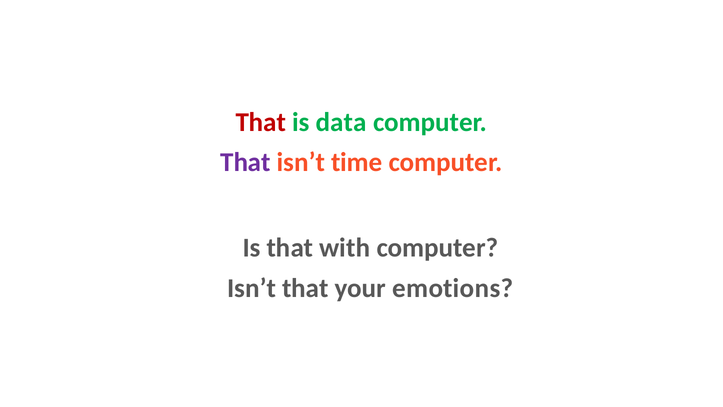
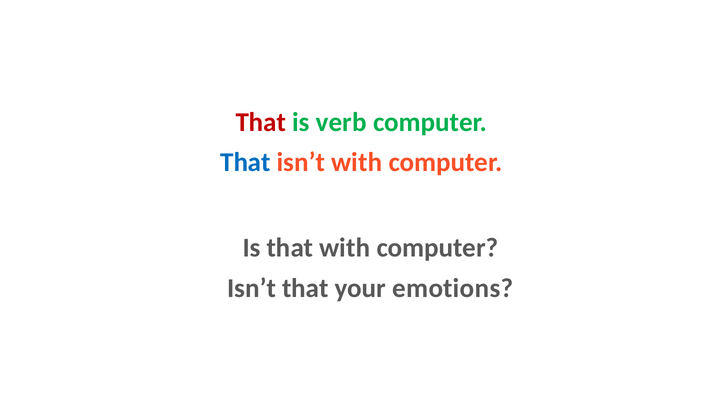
data: data -> verb
That at (245, 162) colour: purple -> blue
isn’t time: time -> with
